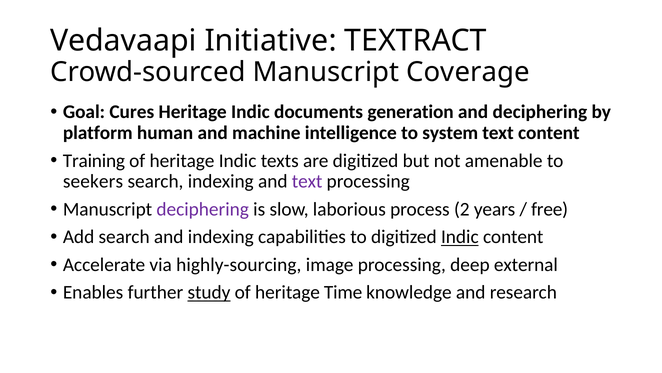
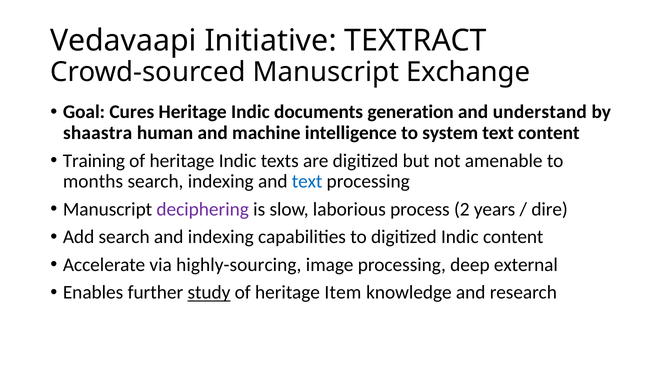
Coverage: Coverage -> Exchange
and deciphering: deciphering -> understand
platform: platform -> shaastra
seekers: seekers -> months
text at (307, 181) colour: purple -> blue
free: free -> dire
Indic at (460, 237) underline: present -> none
Time: Time -> Item
